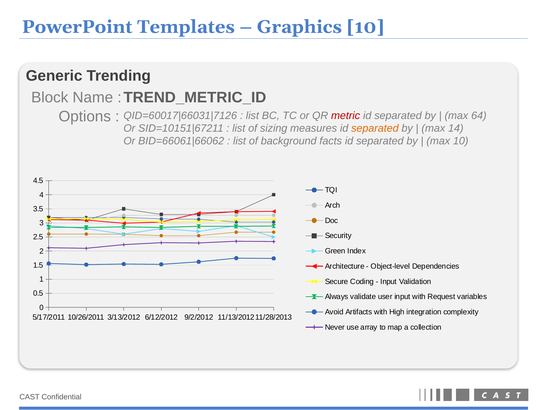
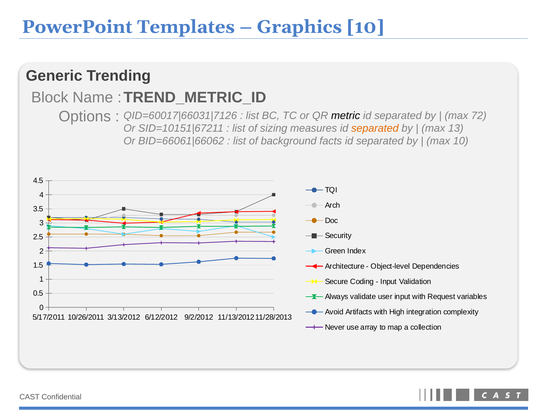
metric colour: red -> black
64: 64 -> 72
14: 14 -> 13
